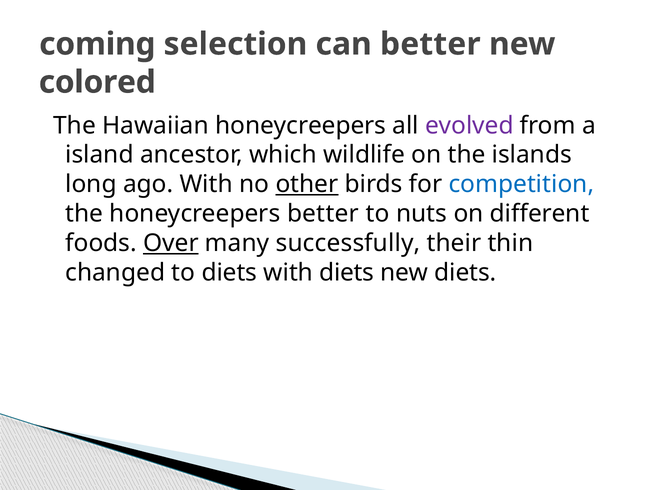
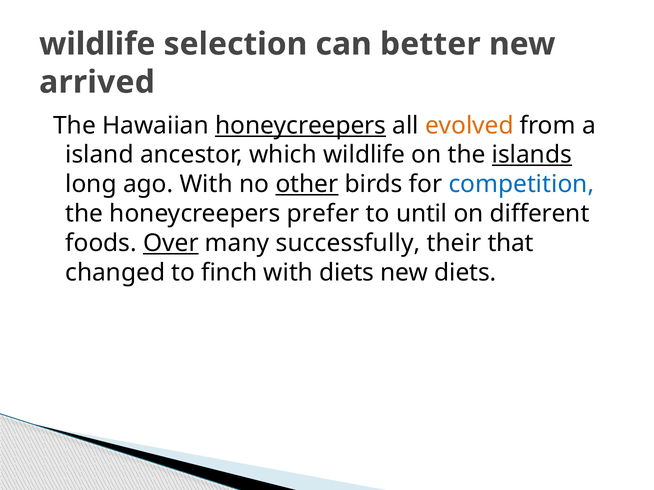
coming at (97, 44): coming -> wildlife
colored: colored -> arrived
honeycreepers at (301, 126) underline: none -> present
evolved colour: purple -> orange
islands underline: none -> present
honeycreepers better: better -> prefer
nuts: nuts -> until
thin: thin -> that
to diets: diets -> finch
